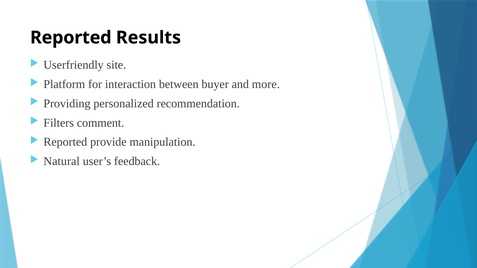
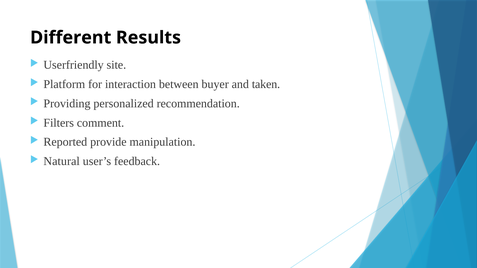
Reported at (71, 38): Reported -> Different
more: more -> taken
